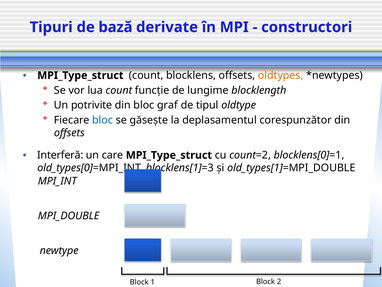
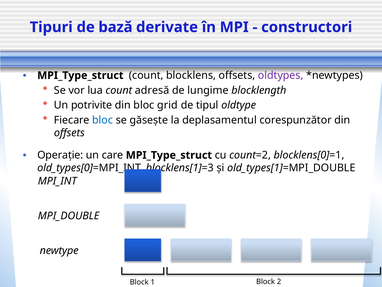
oldtypes colour: orange -> purple
funcție: funcție -> adresă
graf: graf -> grid
Interferă: Interferă -> Operație
